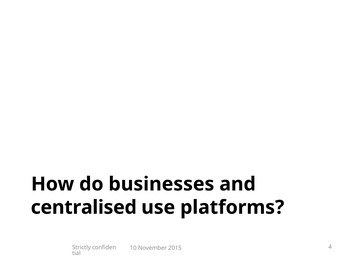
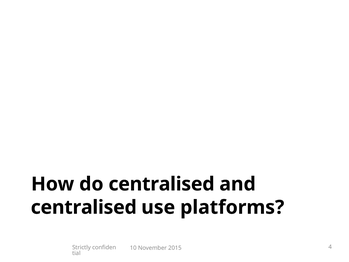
do businesses: businesses -> centralised
